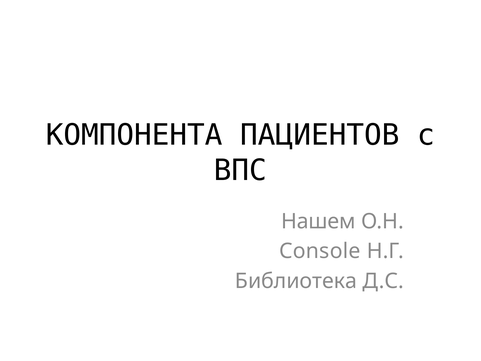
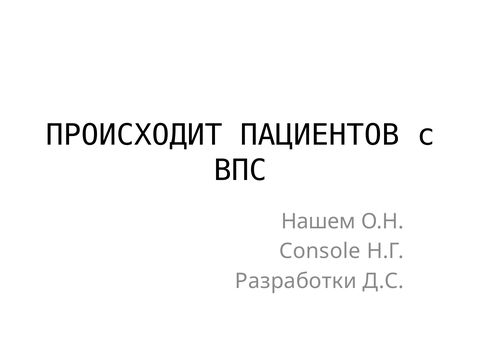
КОМПОНЕНТА: КОМПОНЕНТА -> ПРОИСХОДИТ
Библиотека: Библиотека -> Разработки
